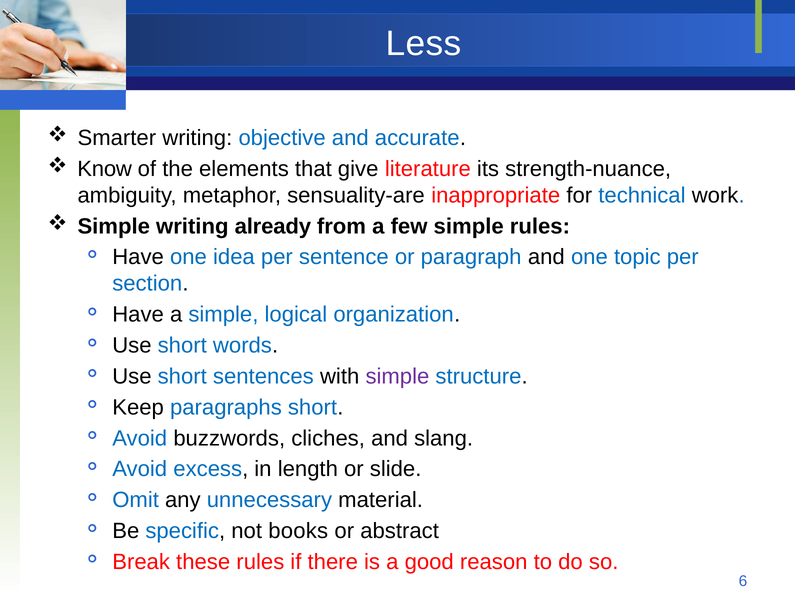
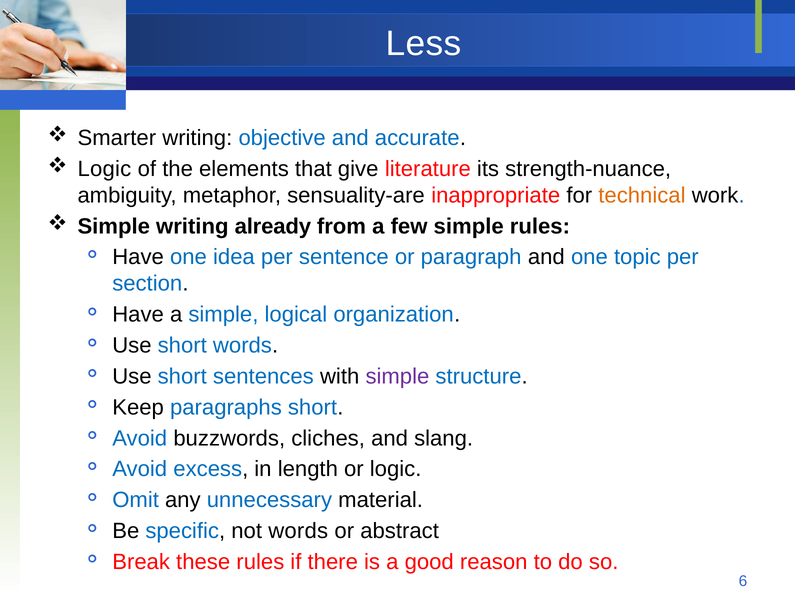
Know at (105, 169): Know -> Logic
technical colour: blue -> orange
or slide: slide -> logic
not books: books -> words
